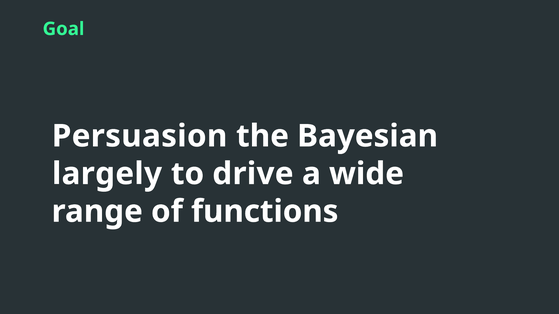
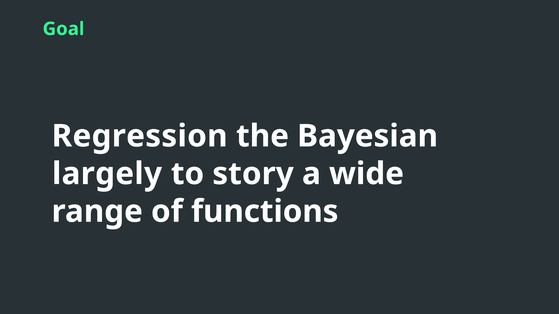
Persuasion: Persuasion -> Regression
drive: drive -> story
